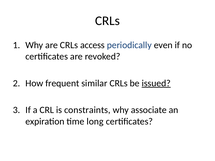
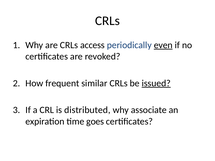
even underline: none -> present
constraints: constraints -> distributed
long: long -> goes
